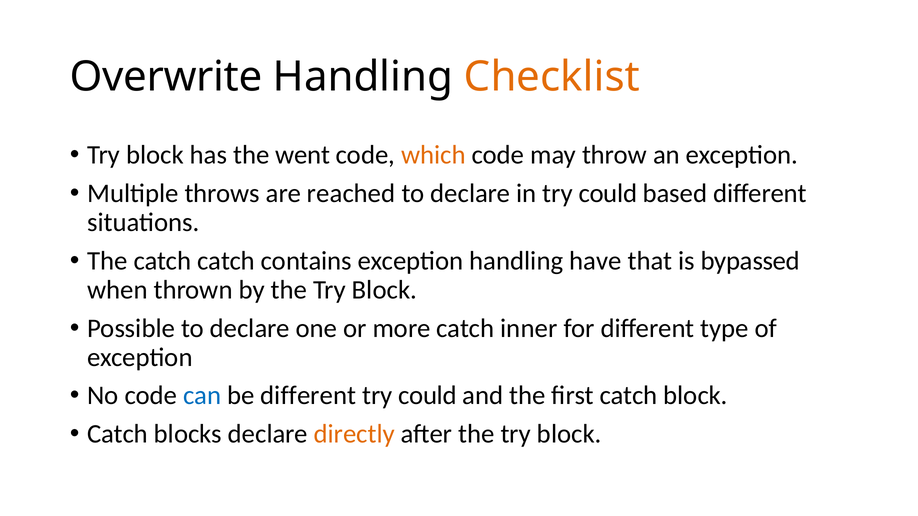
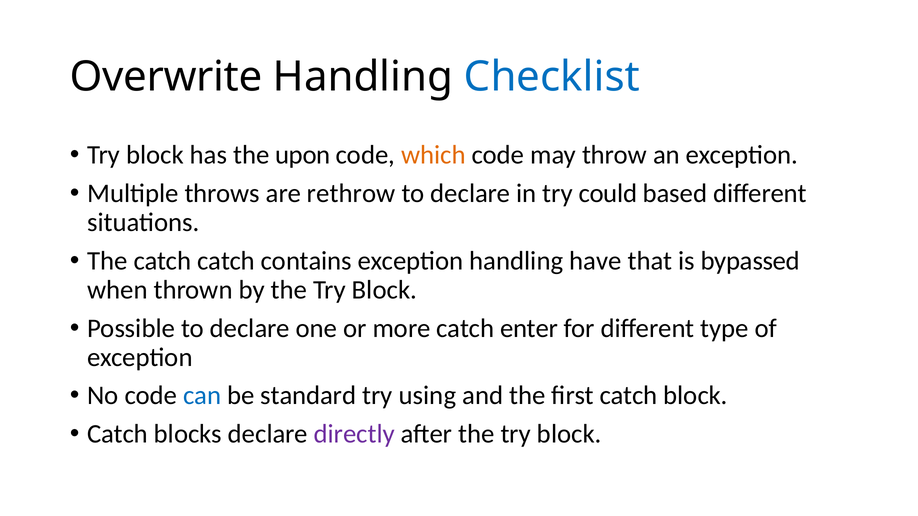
Checklist colour: orange -> blue
went: went -> upon
reached: reached -> rethrow
inner: inner -> enter
be different: different -> standard
could at (428, 396): could -> using
directly colour: orange -> purple
